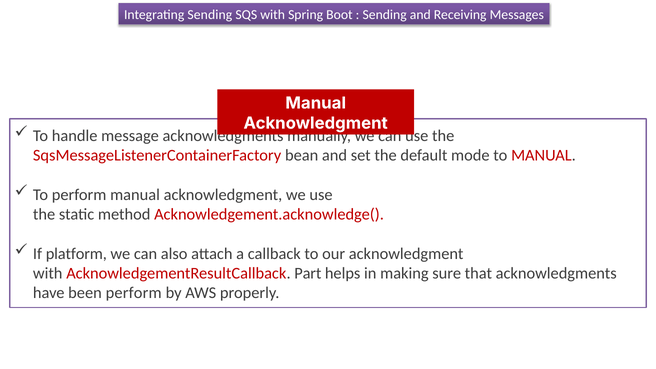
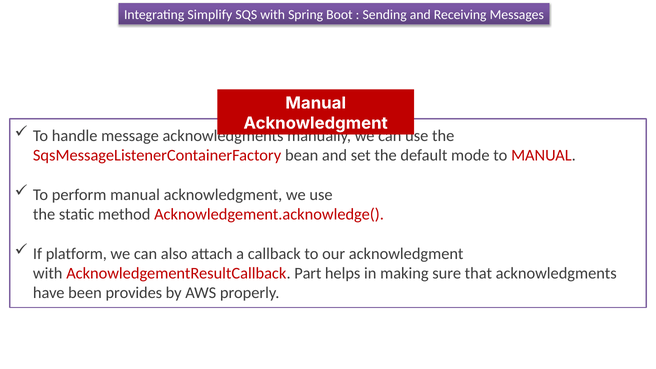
Integrating Sending: Sending -> Simplify
been perform: perform -> provides
